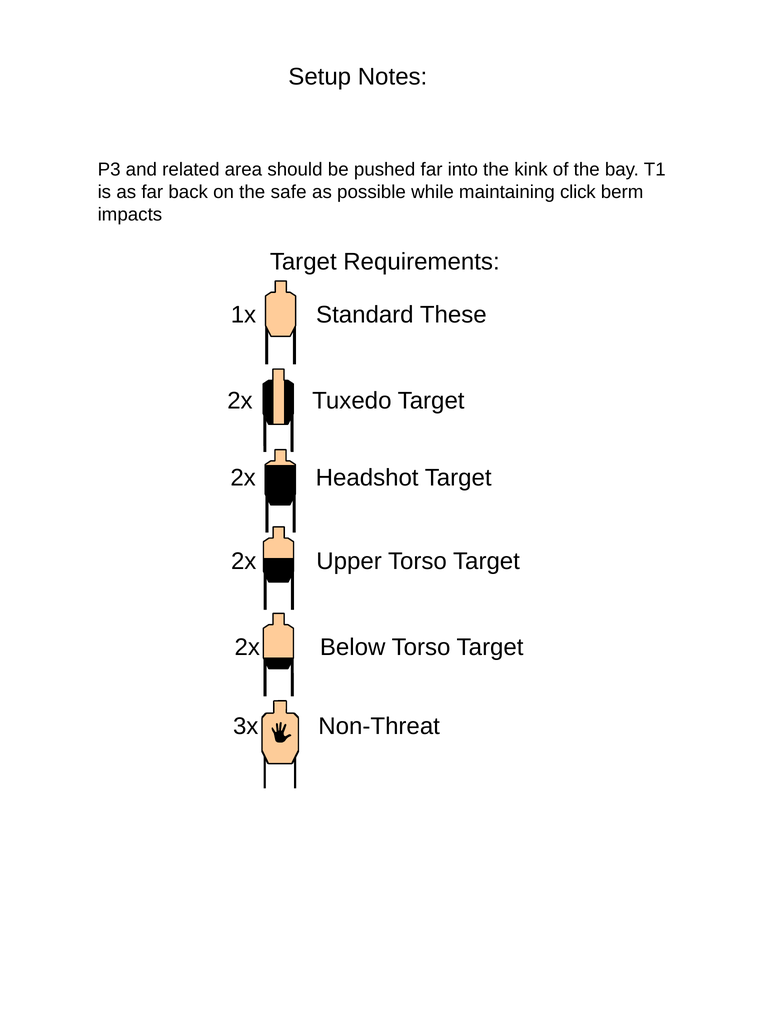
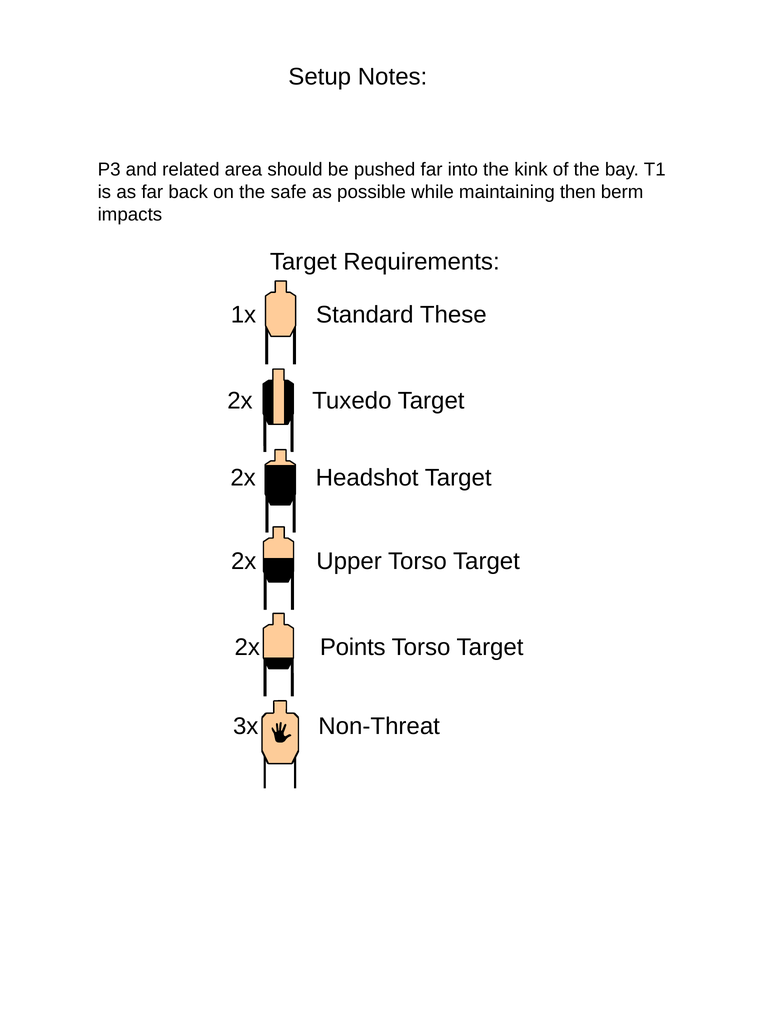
click: click -> then
Below: Below -> Points
